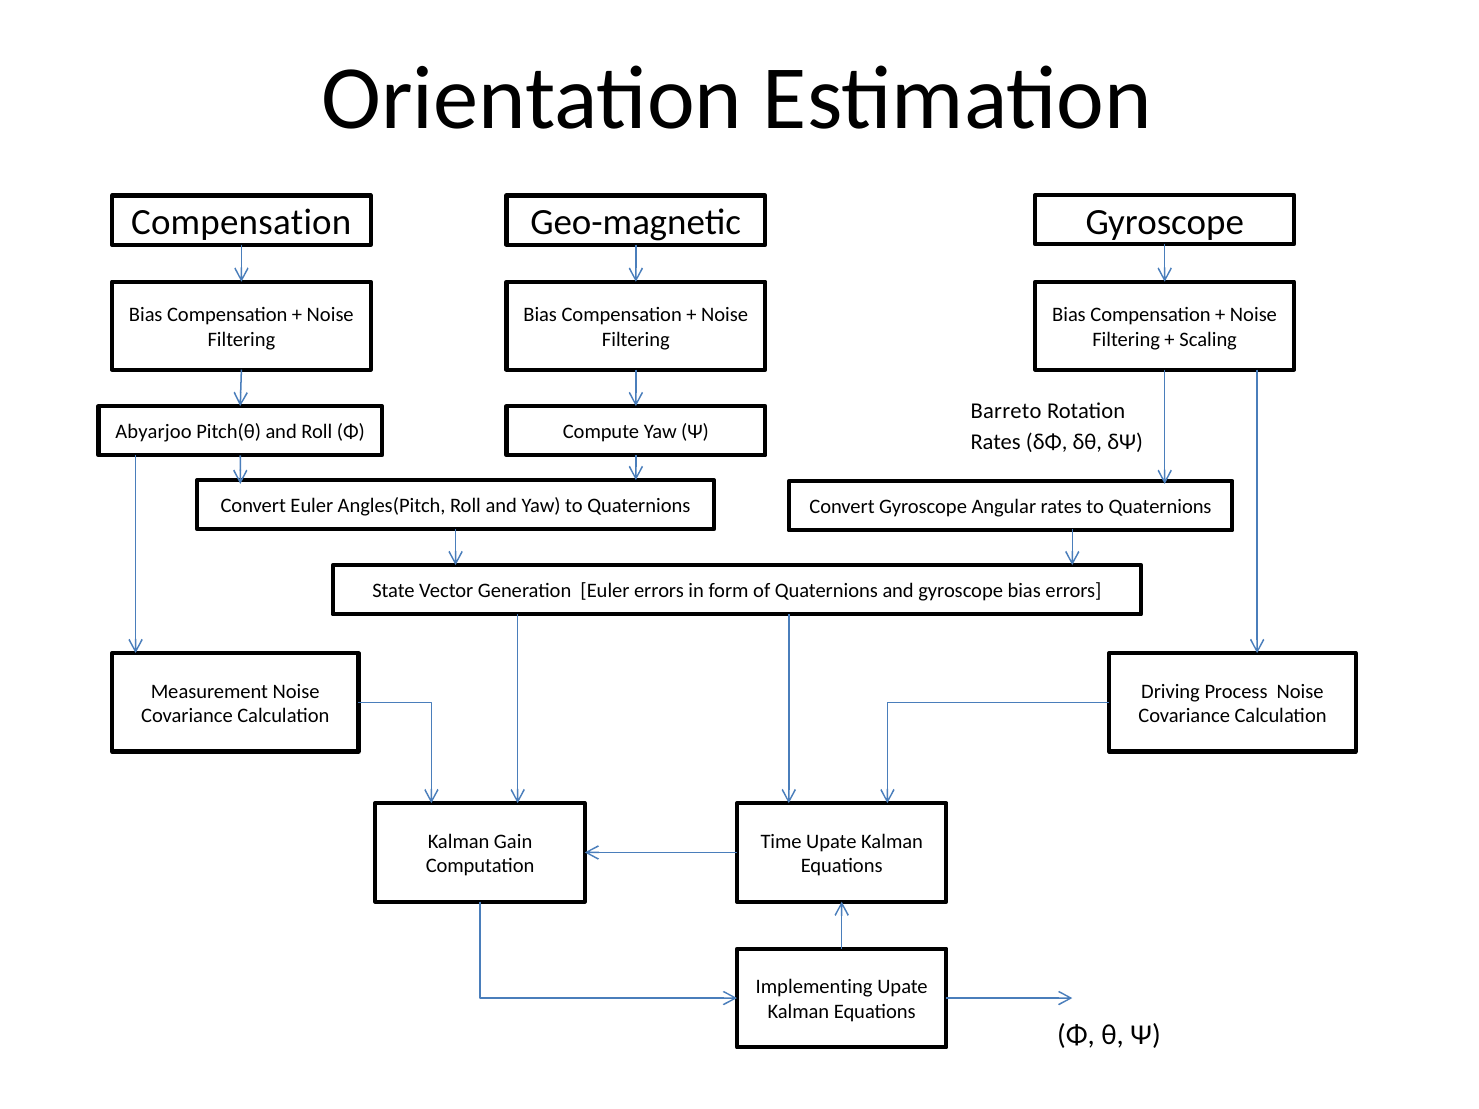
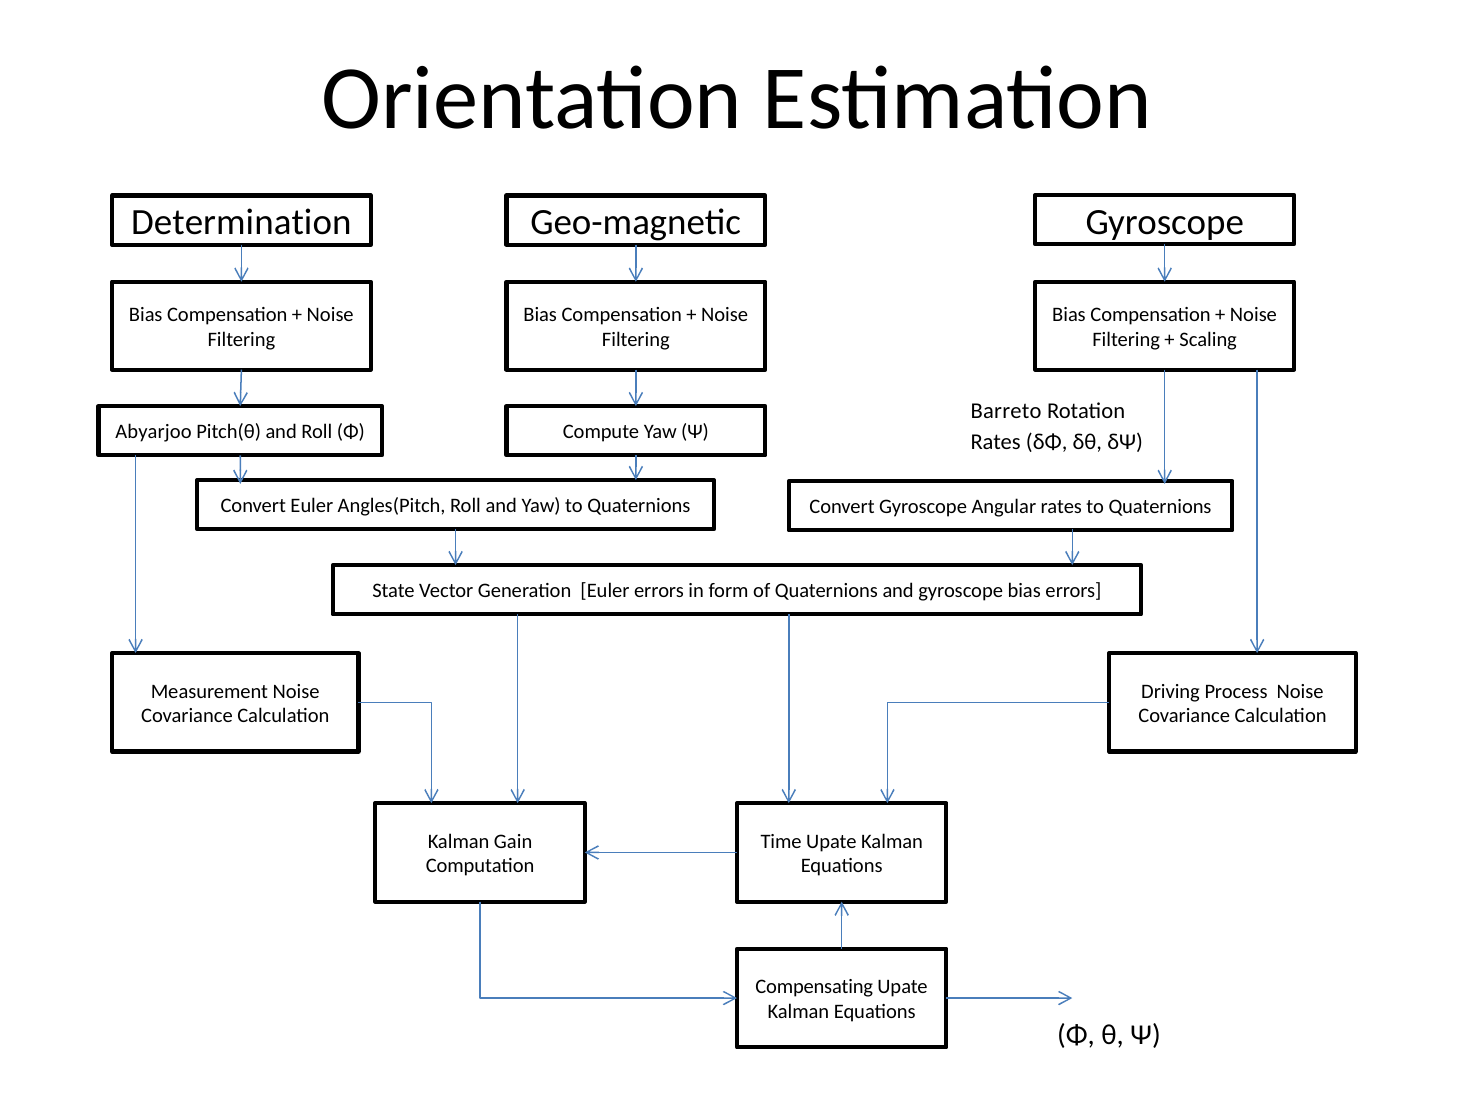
Compensation at (241, 223): Compensation -> Determination
Implementing: Implementing -> Compensating
